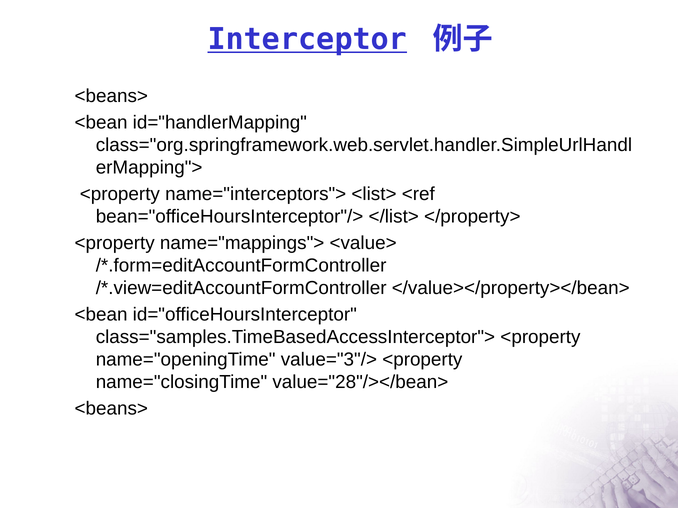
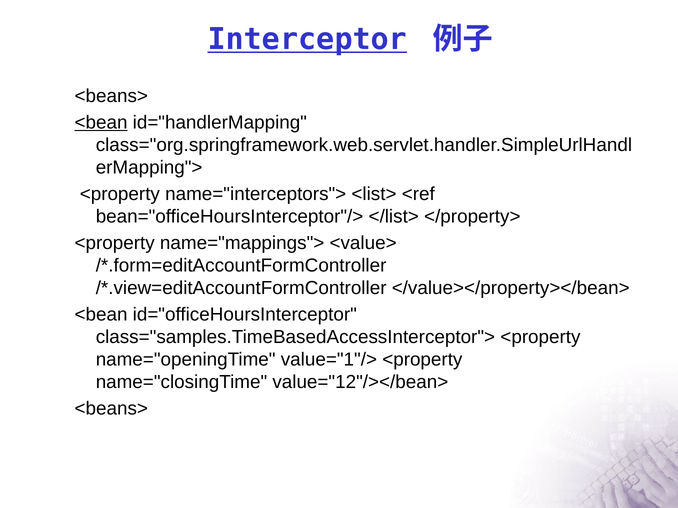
<bean at (101, 123) underline: none -> present
value="3"/>: value="3"/> -> value="1"/>
value="28"/></bean>: value="28"/></bean> -> value="12"/></bean>
